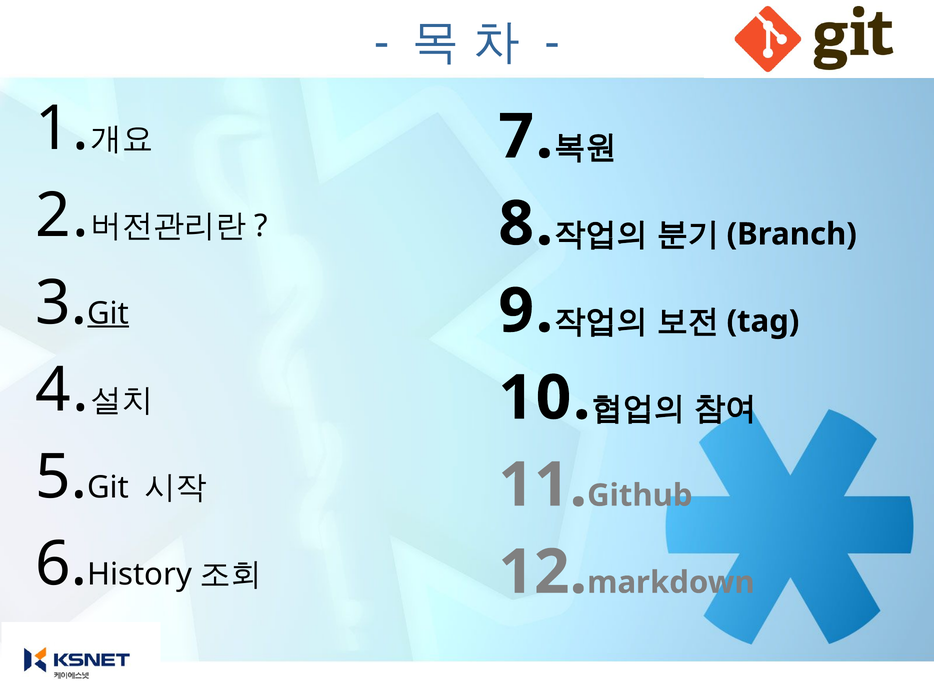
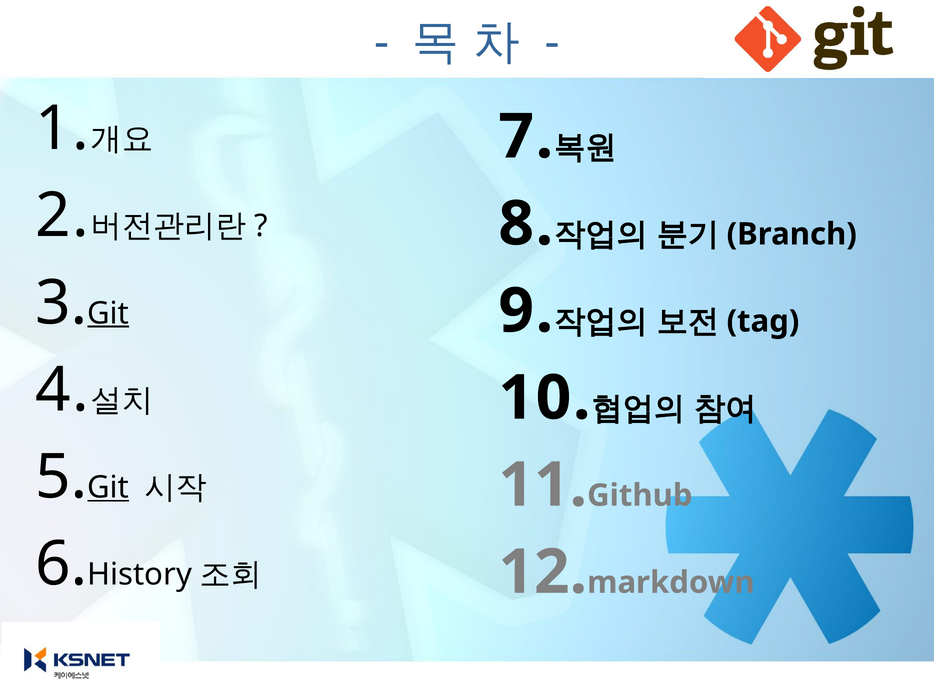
Git at (108, 488) underline: none -> present
